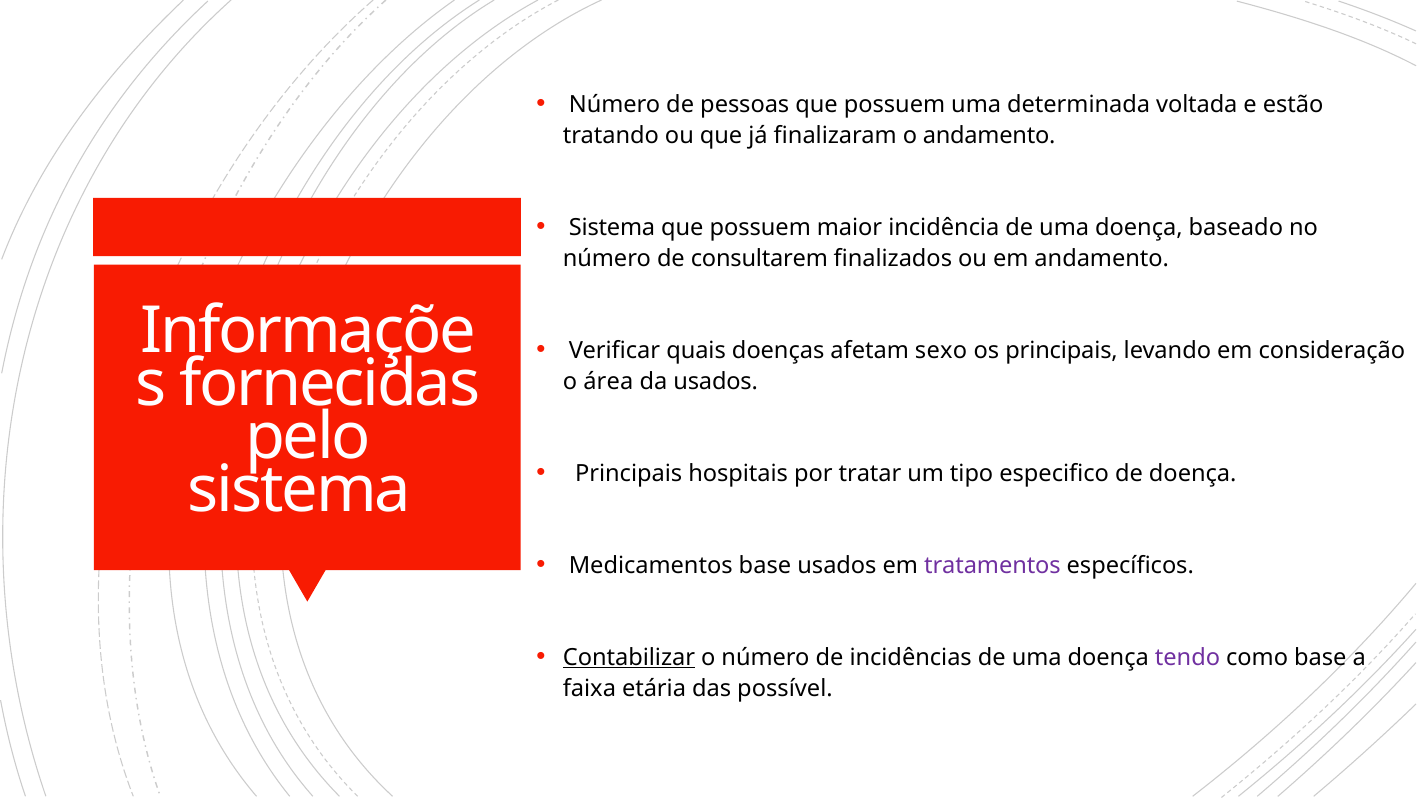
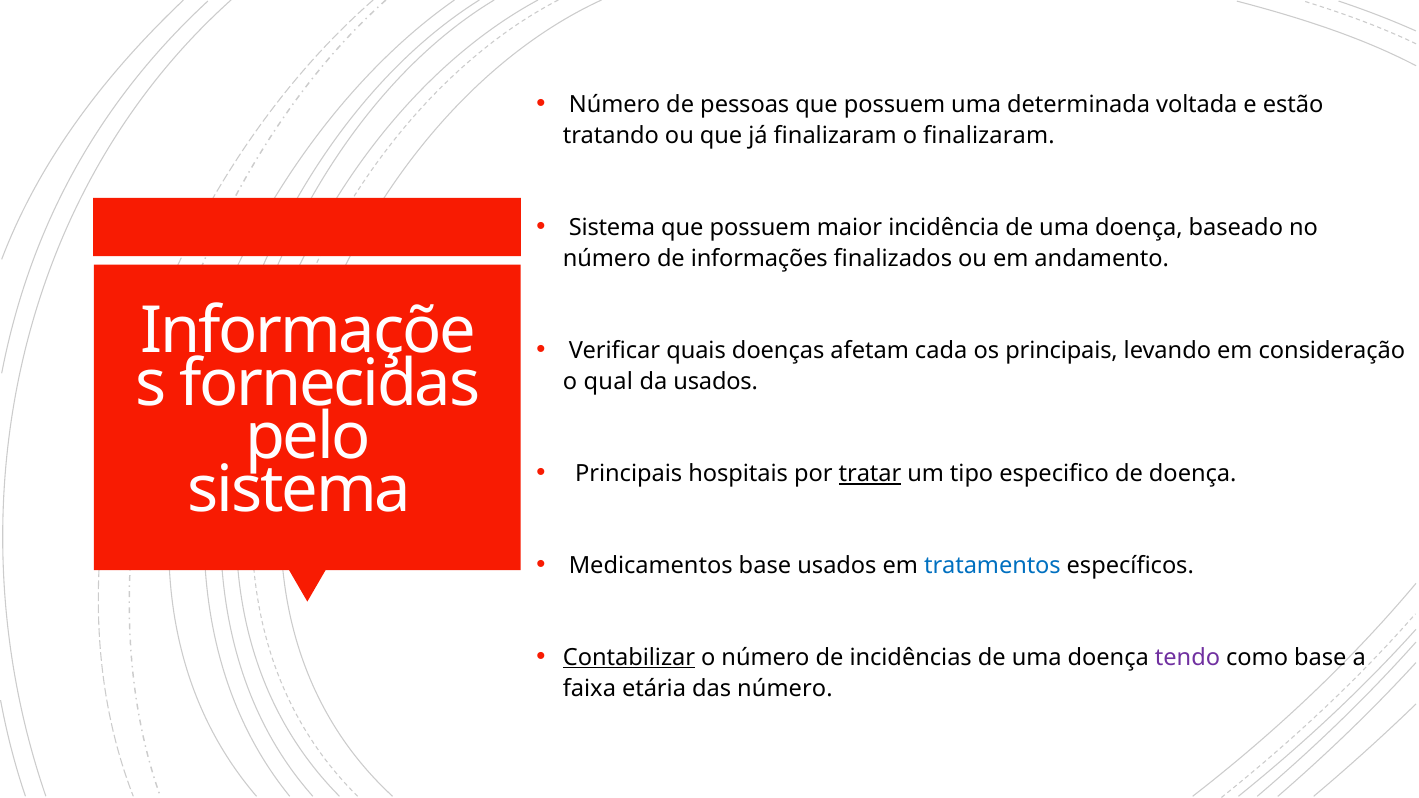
o andamento: andamento -> finalizaram
consultarem: consultarem -> informações
sexo: sexo -> cada
área: área -> qual
tratar underline: none -> present
tratamentos colour: purple -> blue
das possível: possível -> número
